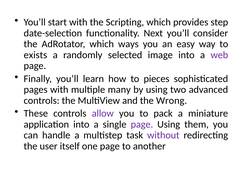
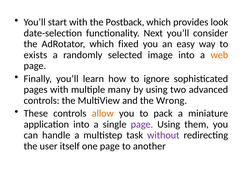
Scripting: Scripting -> Postback
step: step -> look
ways: ways -> fixed
web colour: purple -> orange
pieces: pieces -> ignore
allow colour: purple -> orange
